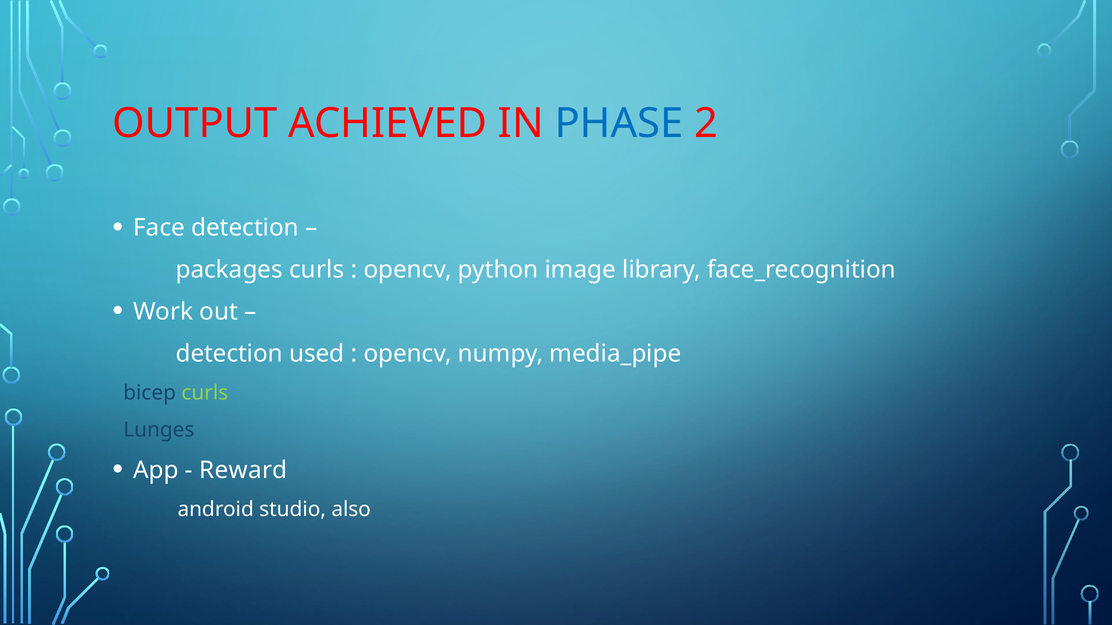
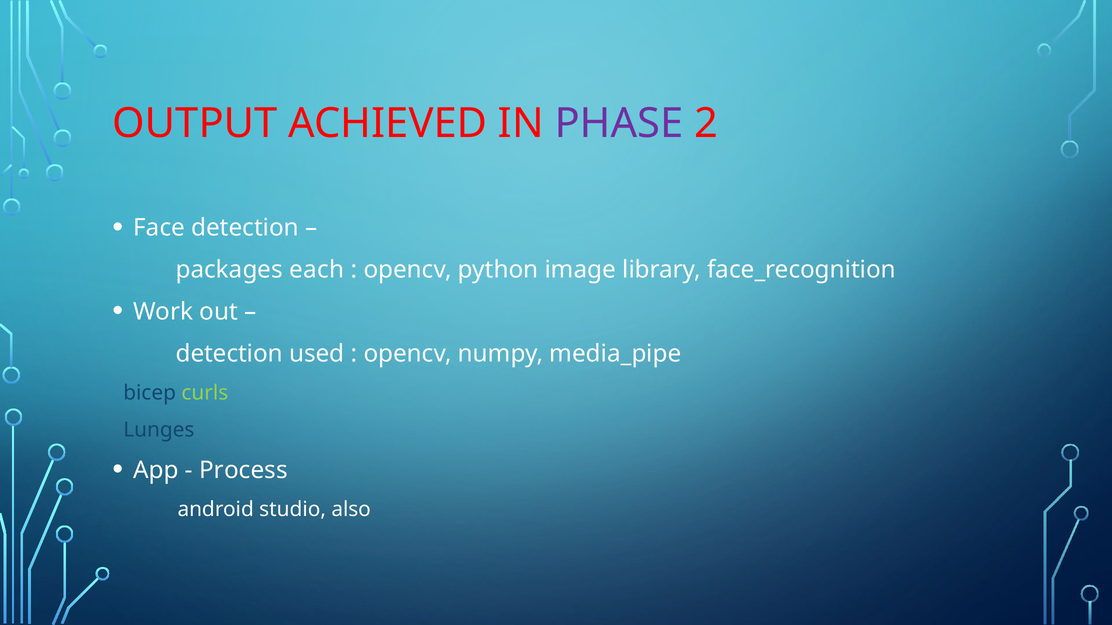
PHASE colour: blue -> purple
packages curls: curls -> each
Reward: Reward -> Process
